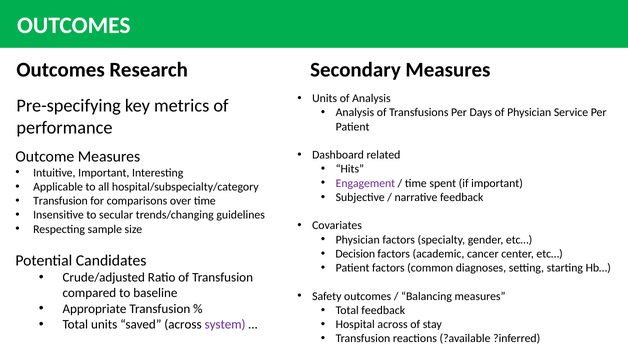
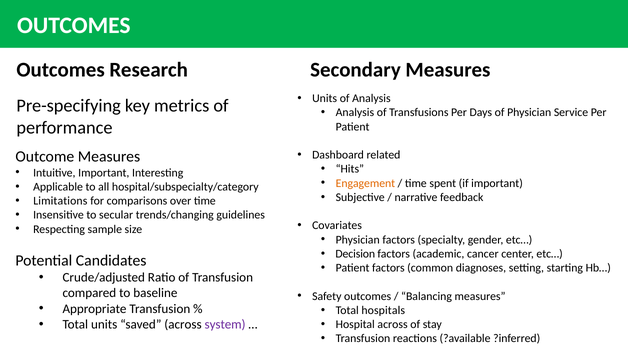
Engagement colour: purple -> orange
Transfusion at (60, 201): Transfusion -> Limitations
Total feedback: feedback -> hospitals
